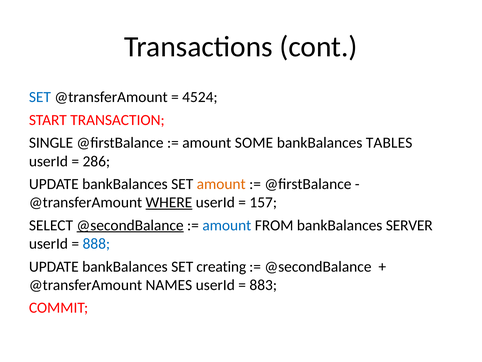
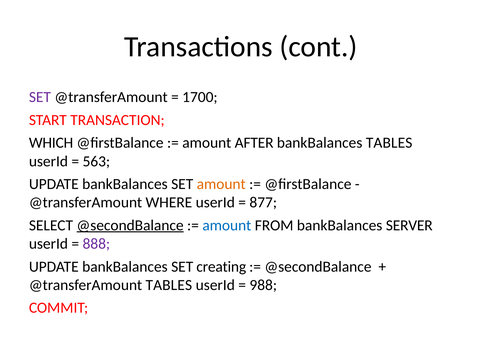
SET at (40, 97) colour: blue -> purple
4524: 4524 -> 1700
SINGLE: SINGLE -> WHICH
SOME: SOME -> AFTER
286: 286 -> 563
WHERE underline: present -> none
157: 157 -> 877
888 colour: blue -> purple
@transferAmount NAMES: NAMES -> TABLES
883: 883 -> 988
